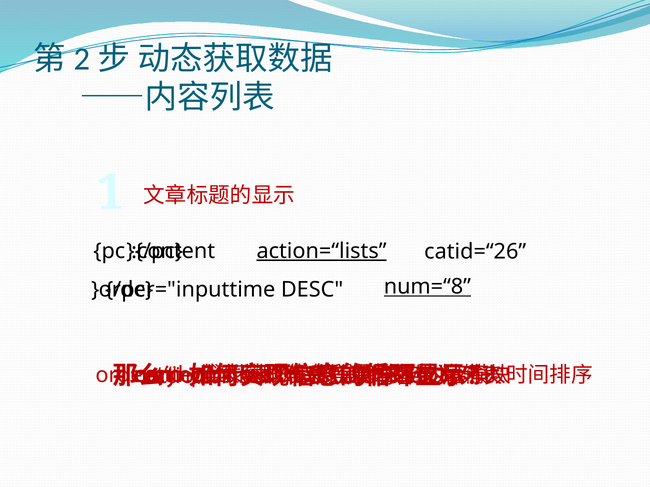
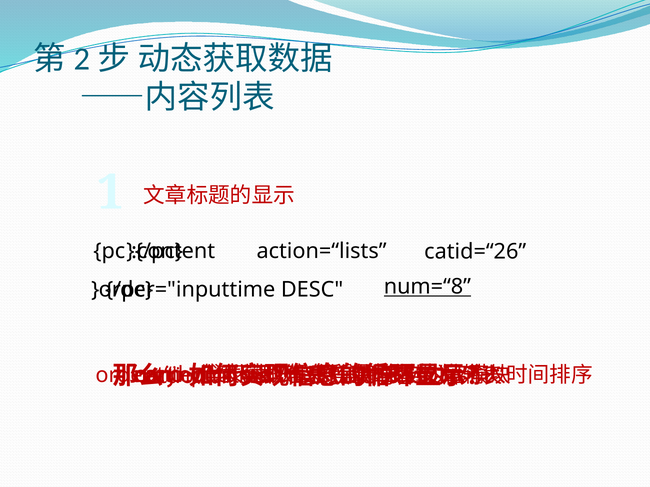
action=“lists at (322, 251) underline: present -> none
